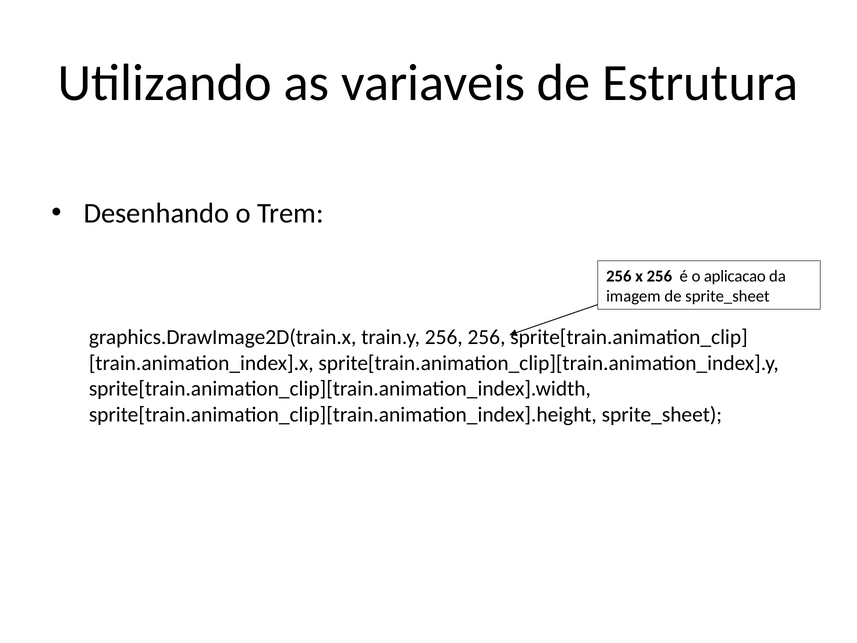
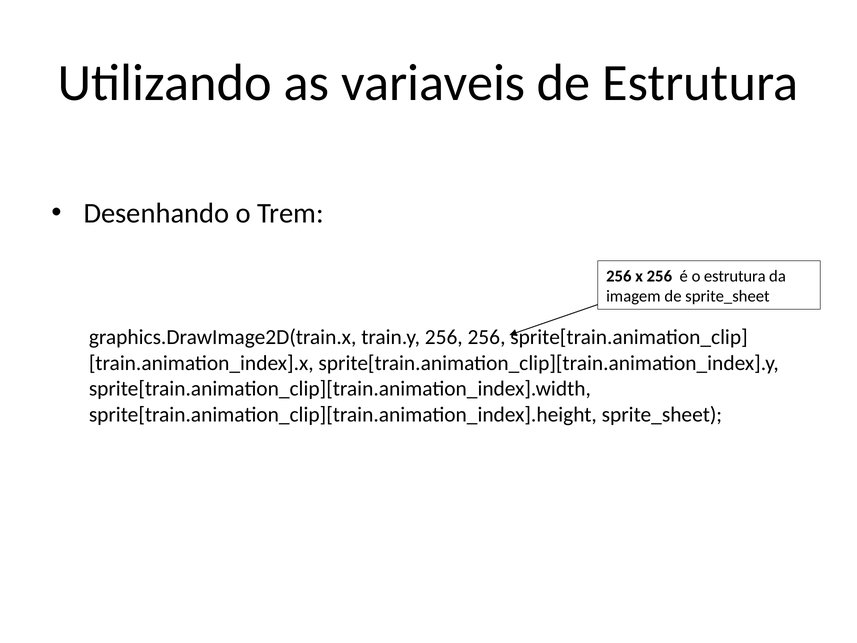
o aplicacao: aplicacao -> estrutura
